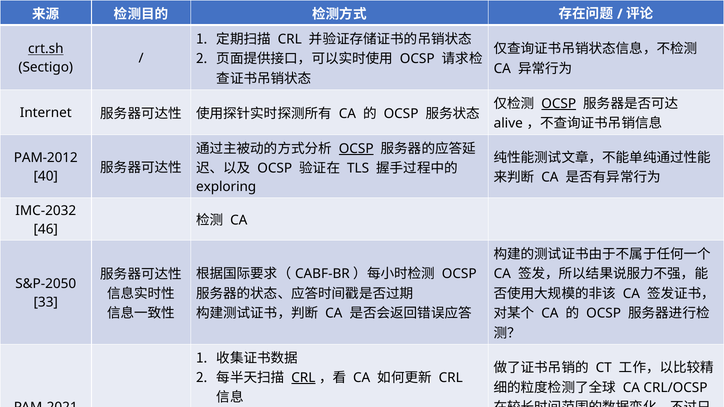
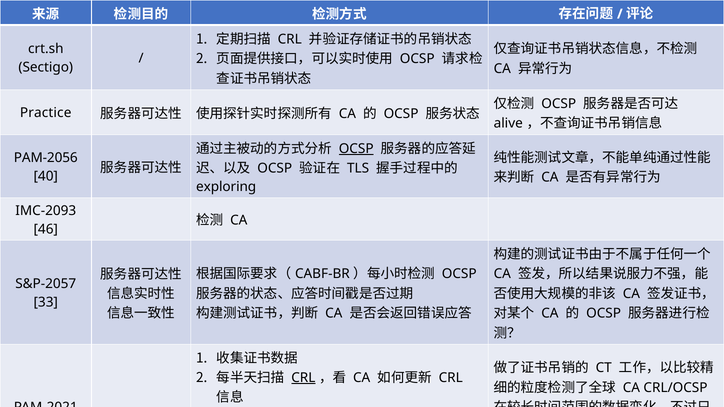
crt.sh underline: present -> none
OCSP at (559, 104) underline: present -> none
Internet: Internet -> Practice
PAM-2012: PAM-2012 -> PAM-2056
IMC-2032: IMC-2032 -> IMC-2093
S&P-2050: S&P-2050 -> S&P-2057
